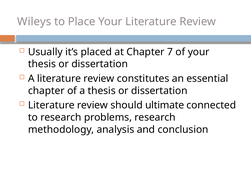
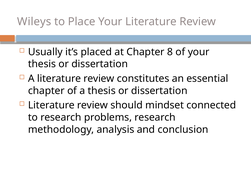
7: 7 -> 8
ultimate: ultimate -> mindset
